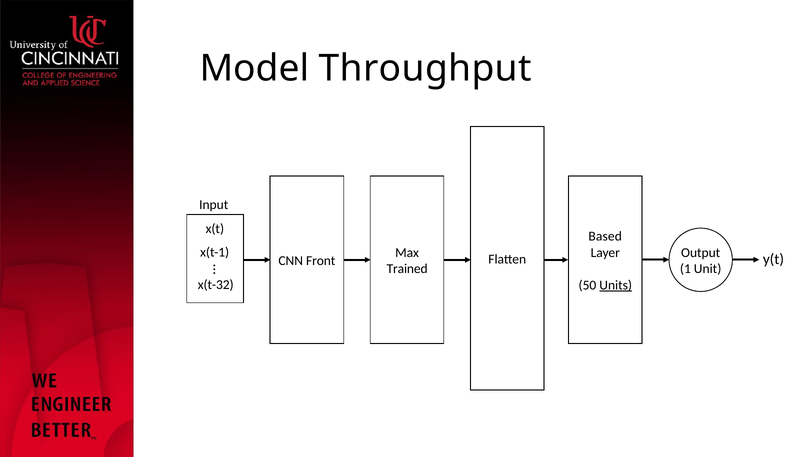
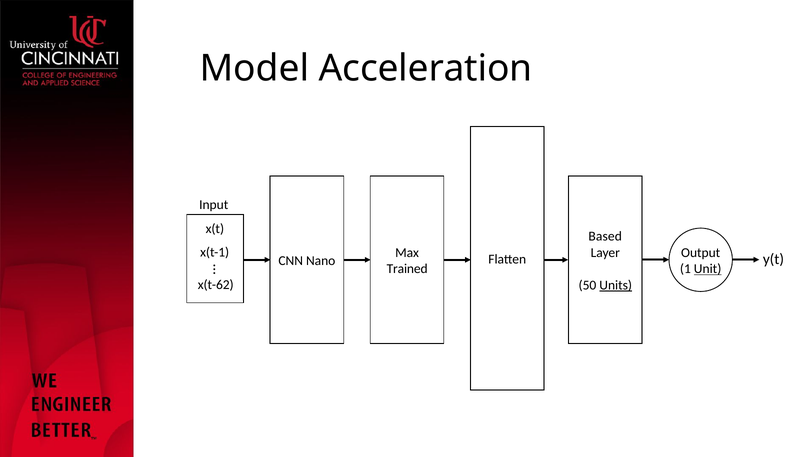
Throughput: Throughput -> Acceleration
Front: Front -> Nano
Unit underline: none -> present
x(t-32: x(t-32 -> x(t-62
